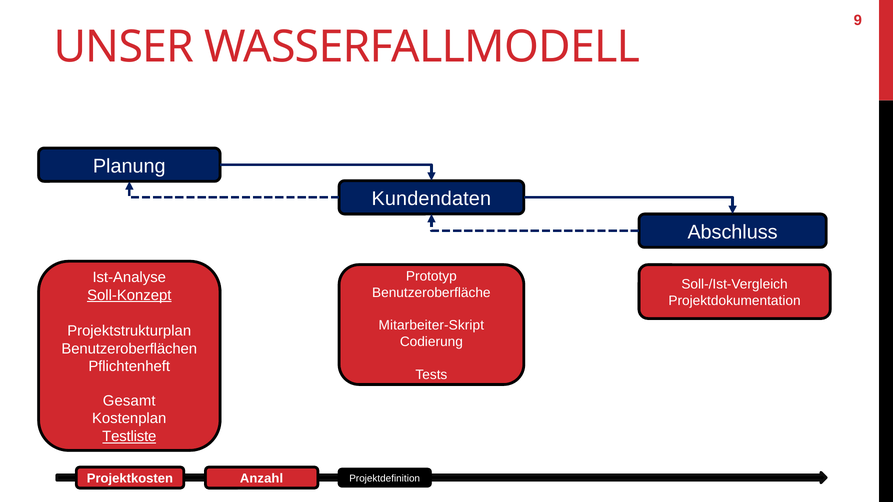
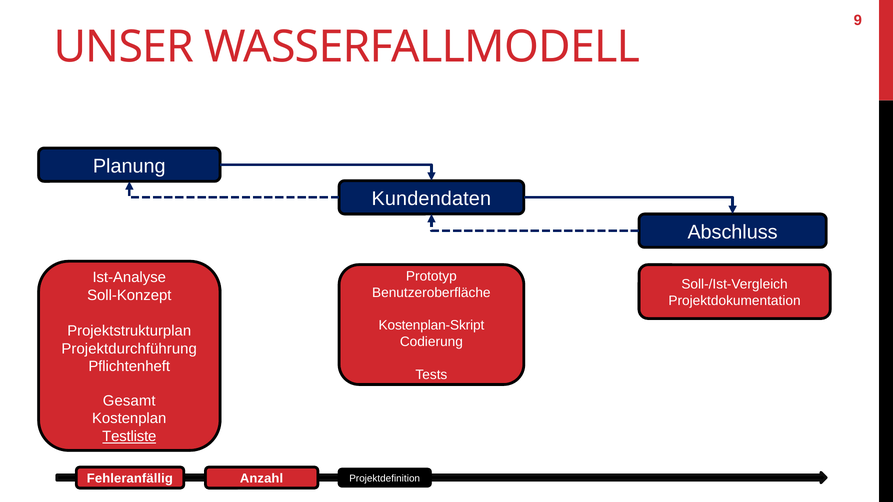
Soll-Konzept underline: present -> none
Mitarbeiter-Skript: Mitarbeiter-Skript -> Kostenplan-Skript
Benutzeroberflächen: Benutzeroberflächen -> Projektdurchführung
Projektkosten: Projektkosten -> Fehleranfällig
